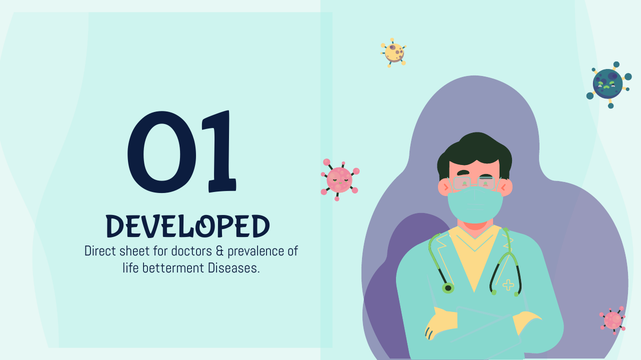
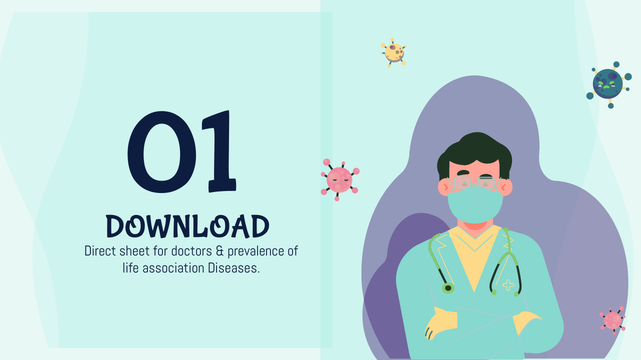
DEVELOPED: DEVELOPED -> DOWNLOAD
betterment: betterment -> association
